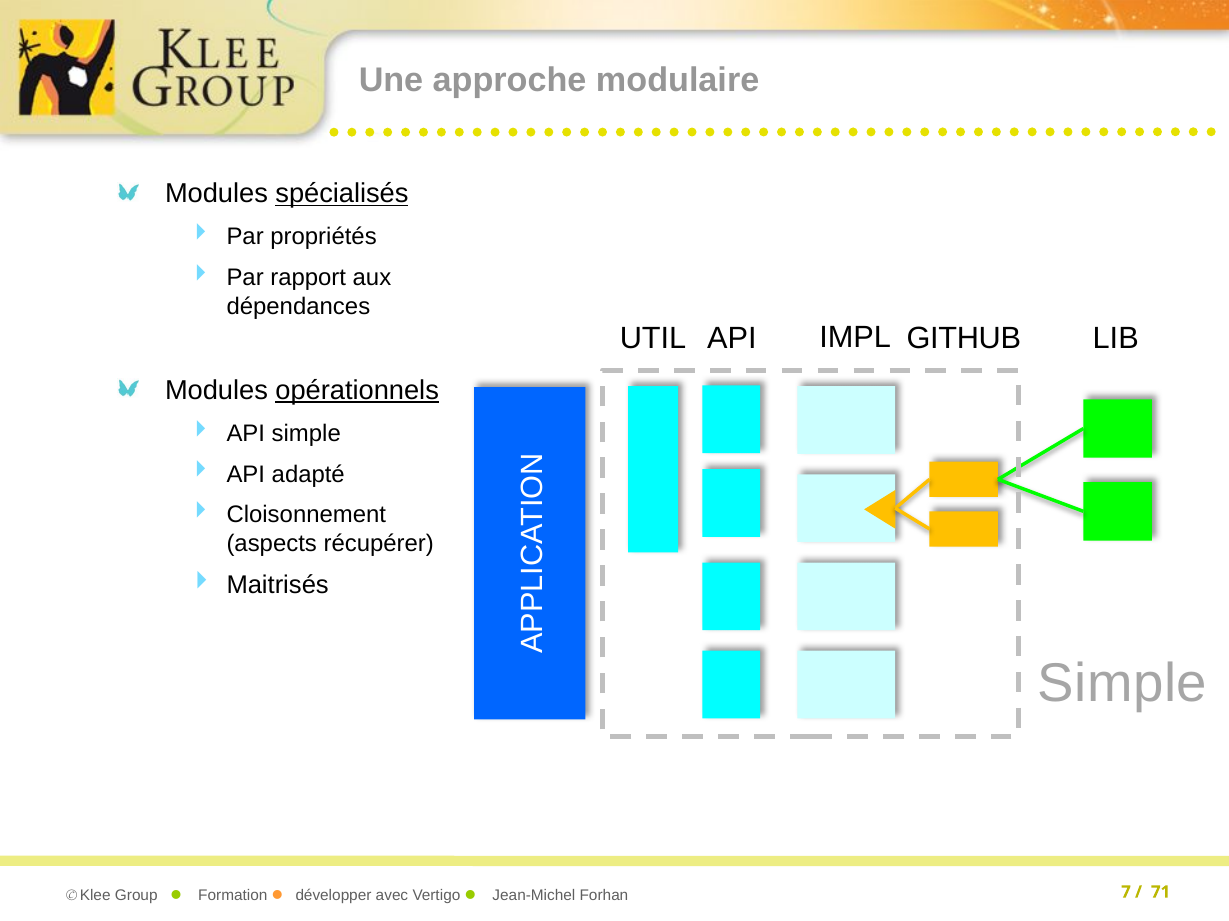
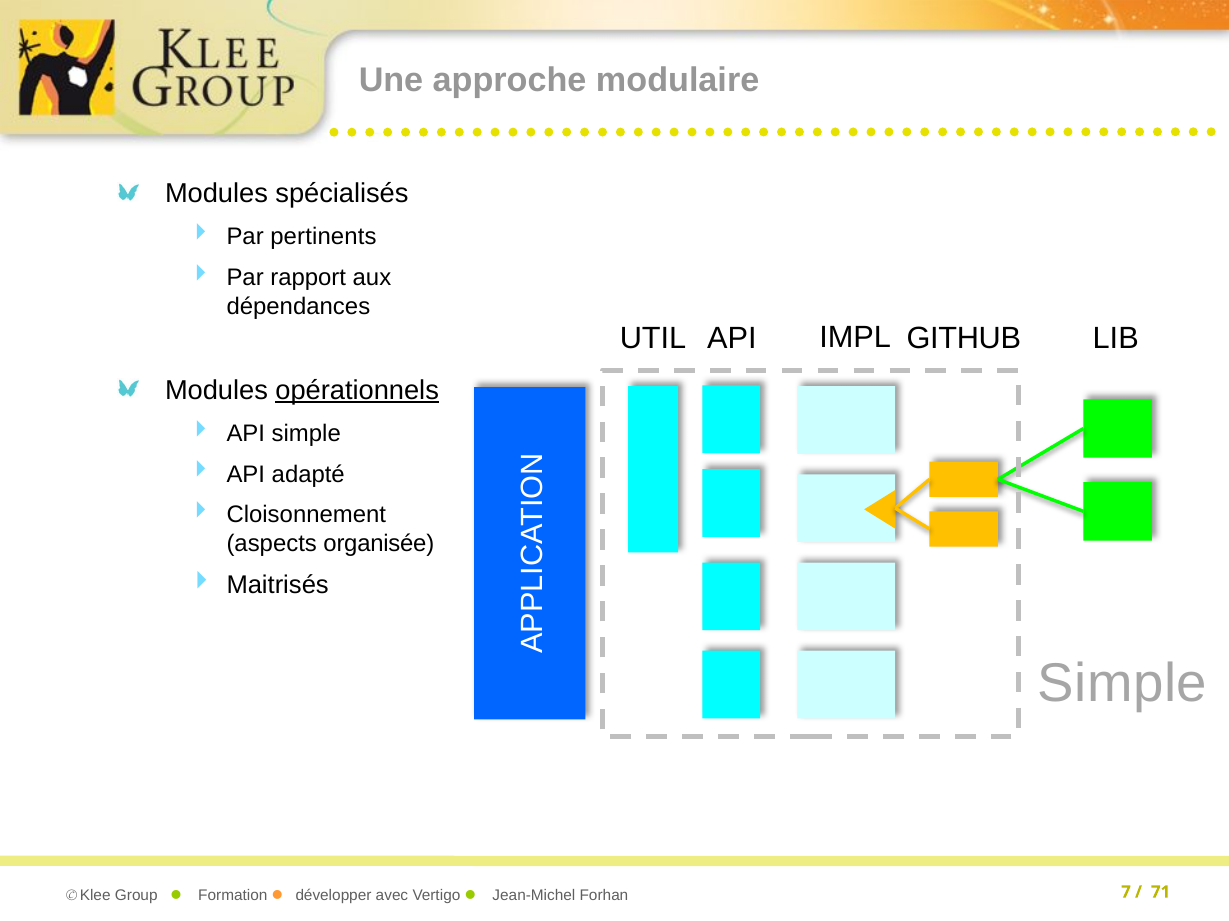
spécialisés underline: present -> none
propriétés: propriétés -> pertinents
récupérer: récupérer -> organisée
